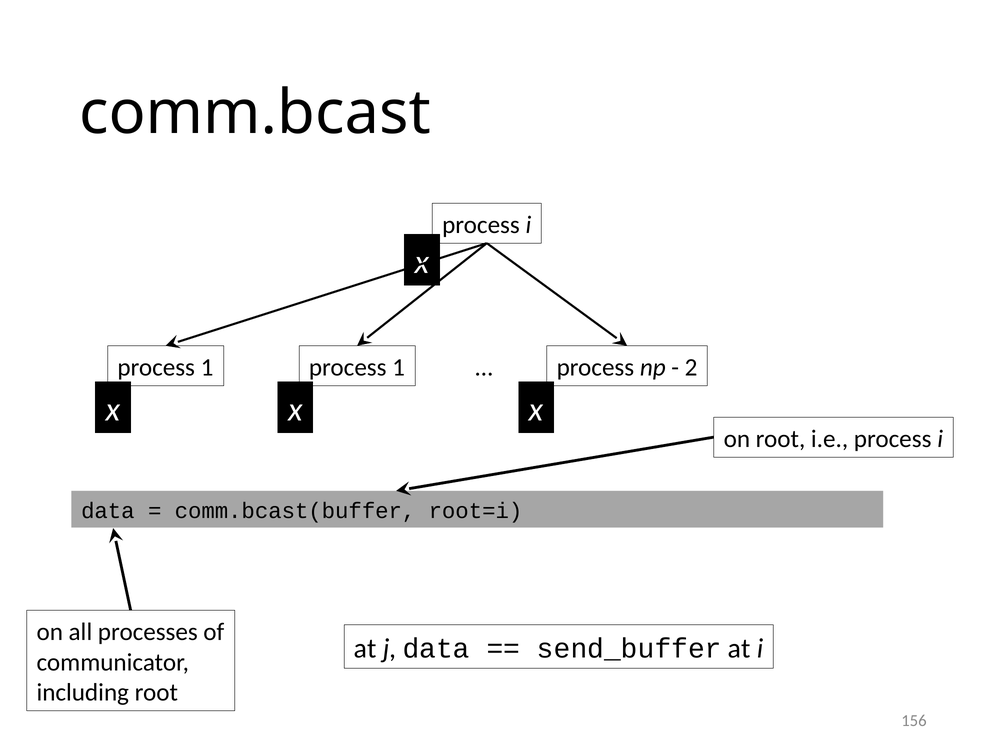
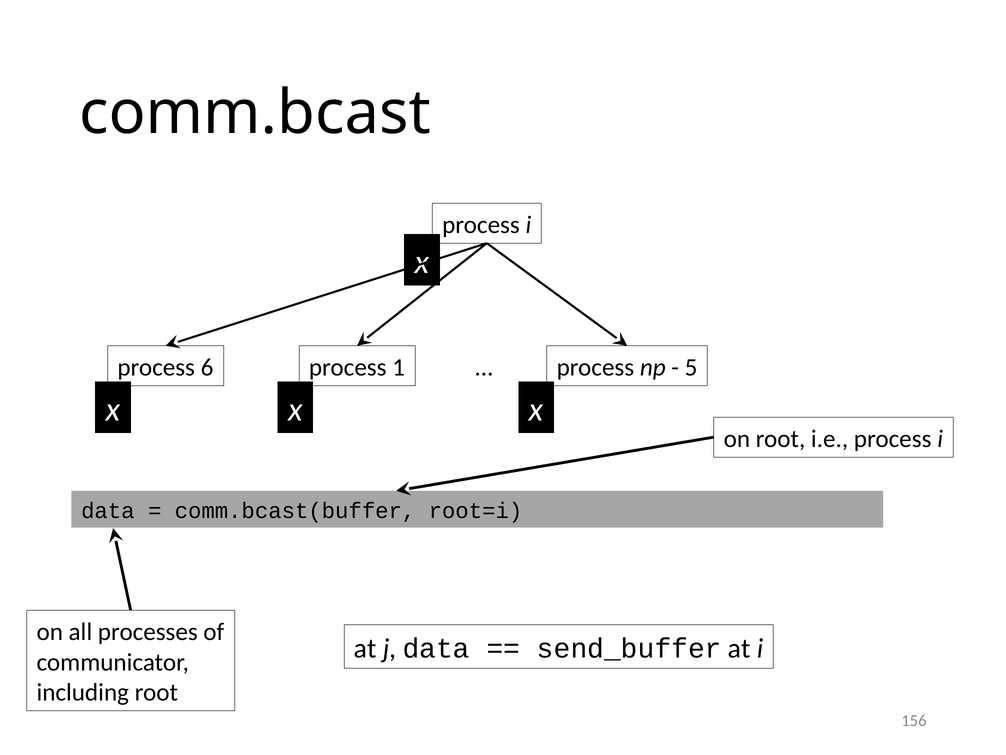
1 at (207, 367): 1 -> 6
2: 2 -> 5
